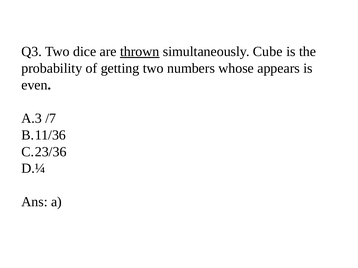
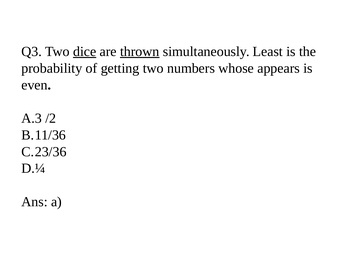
dice underline: none -> present
Cube: Cube -> Least
/7: /7 -> /2
